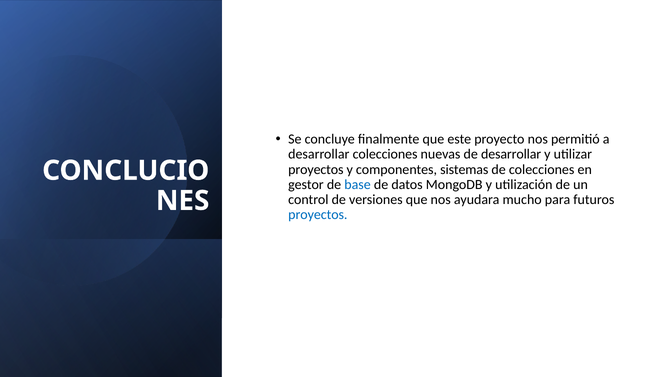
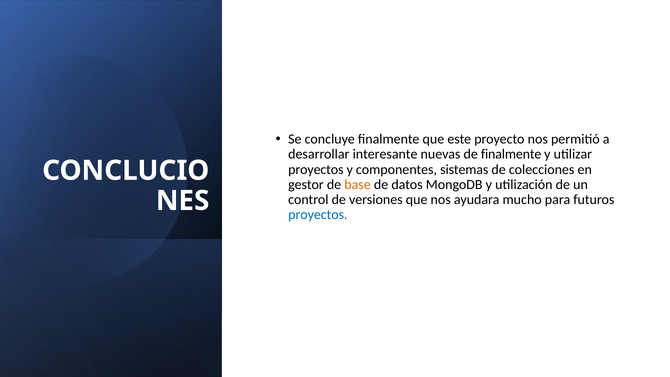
desarrollar colecciones: colecciones -> interesante
de desarrollar: desarrollar -> finalmente
base colour: blue -> orange
